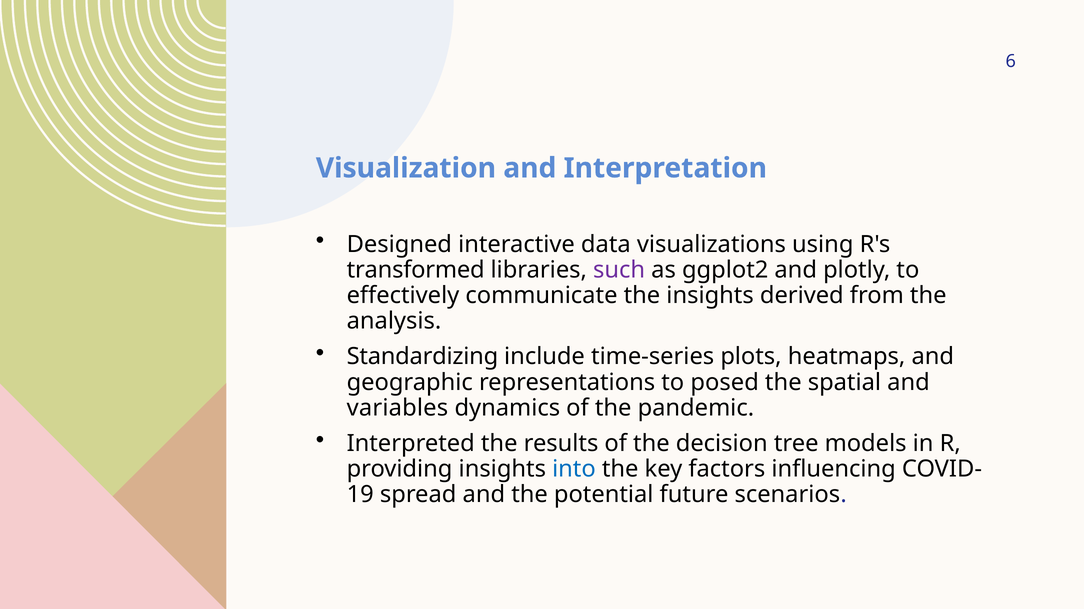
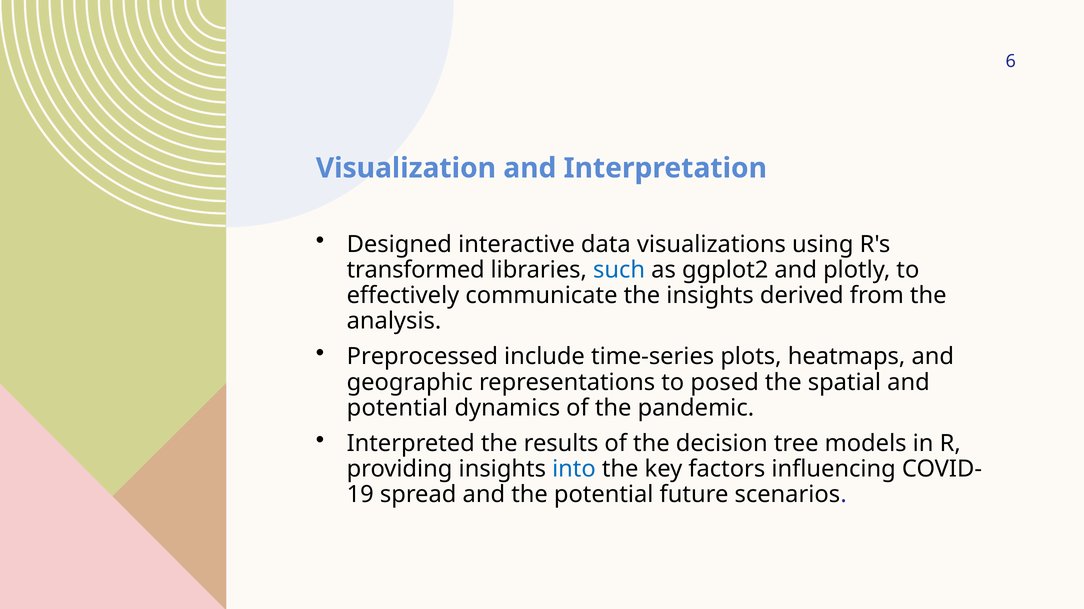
such colour: purple -> blue
Standardizing: Standardizing -> Preprocessed
variables at (397, 408): variables -> potential
